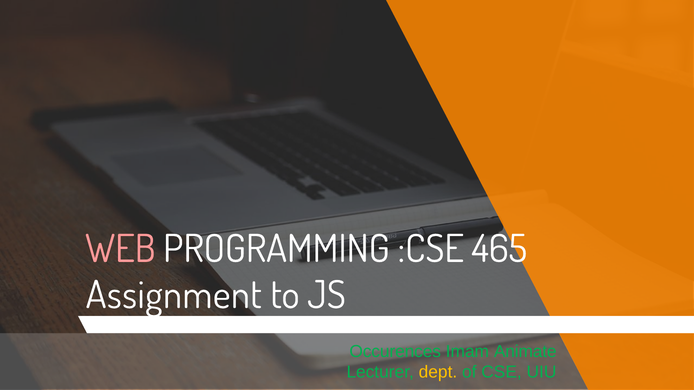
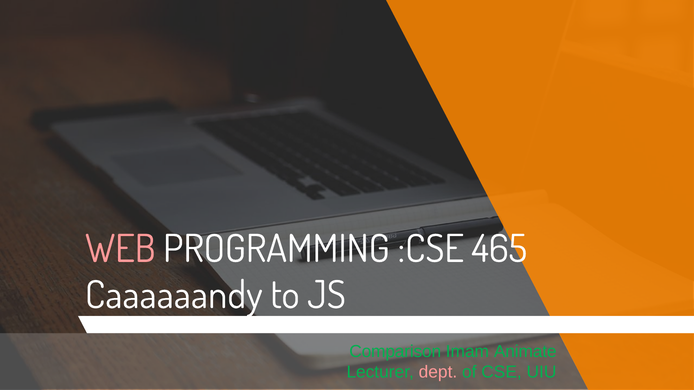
Assignment: Assignment -> Caaaaaandy
Occurences: Occurences -> Comparison
dept colour: yellow -> pink
